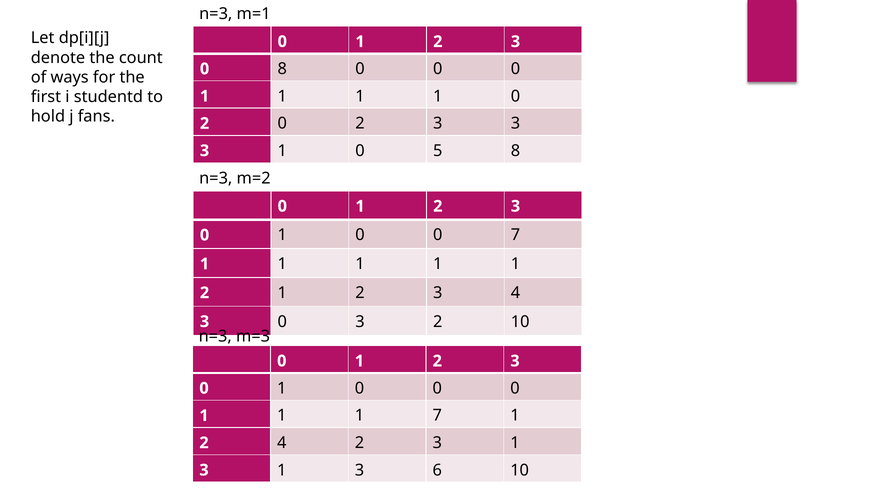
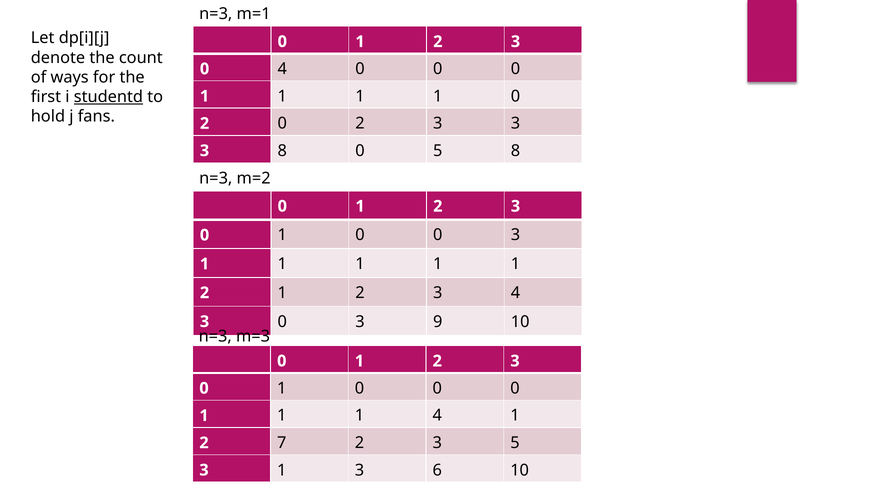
8 at (282, 69): 8 -> 4
studentd underline: none -> present
1 at (282, 151): 1 -> 8
0 0 7: 7 -> 3
3 2: 2 -> 9
1 7: 7 -> 4
4 at (282, 443): 4 -> 7
2 3 1: 1 -> 5
